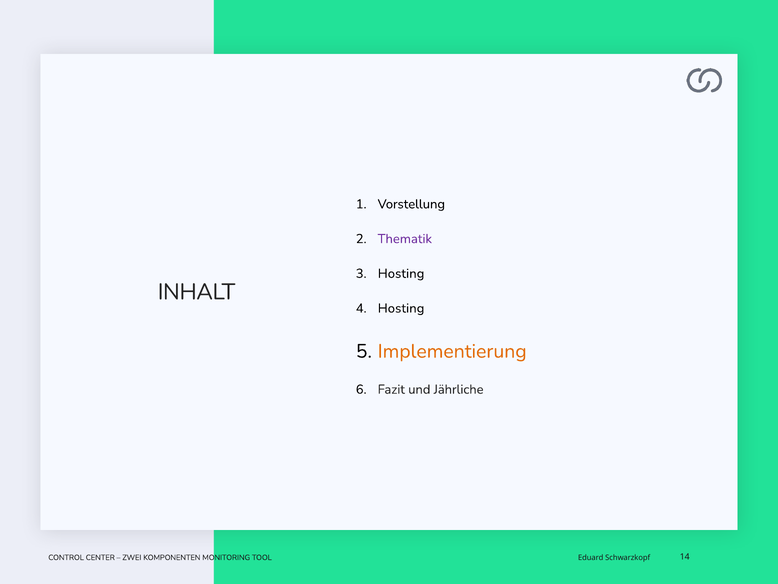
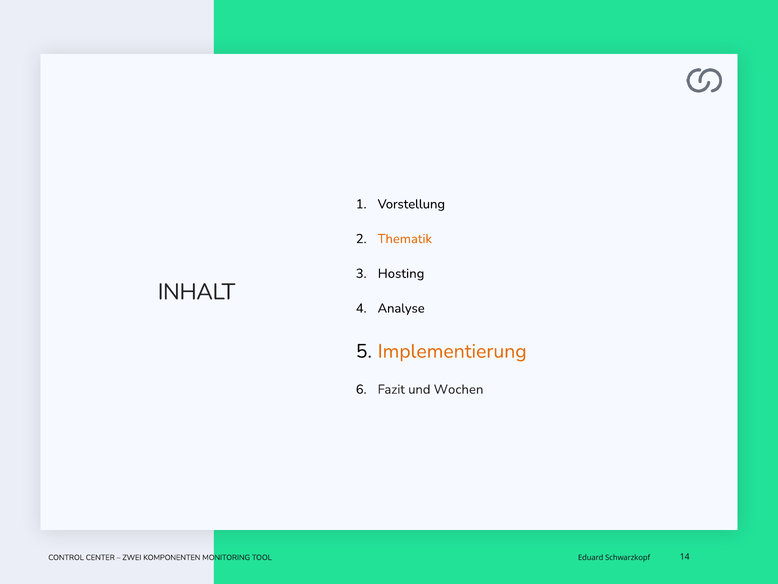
Thematik colour: purple -> orange
Hosting at (401, 308): Hosting -> Analyse
Jährliche: Jährliche -> Wochen
